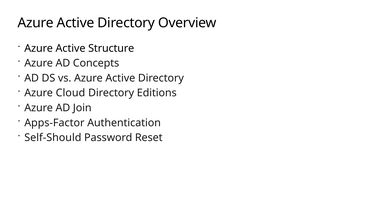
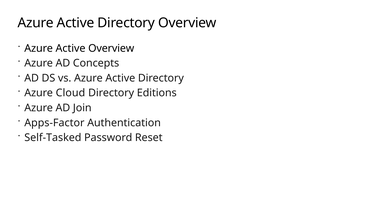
Active Structure: Structure -> Overview
Self-Should: Self-Should -> Self-Tasked
